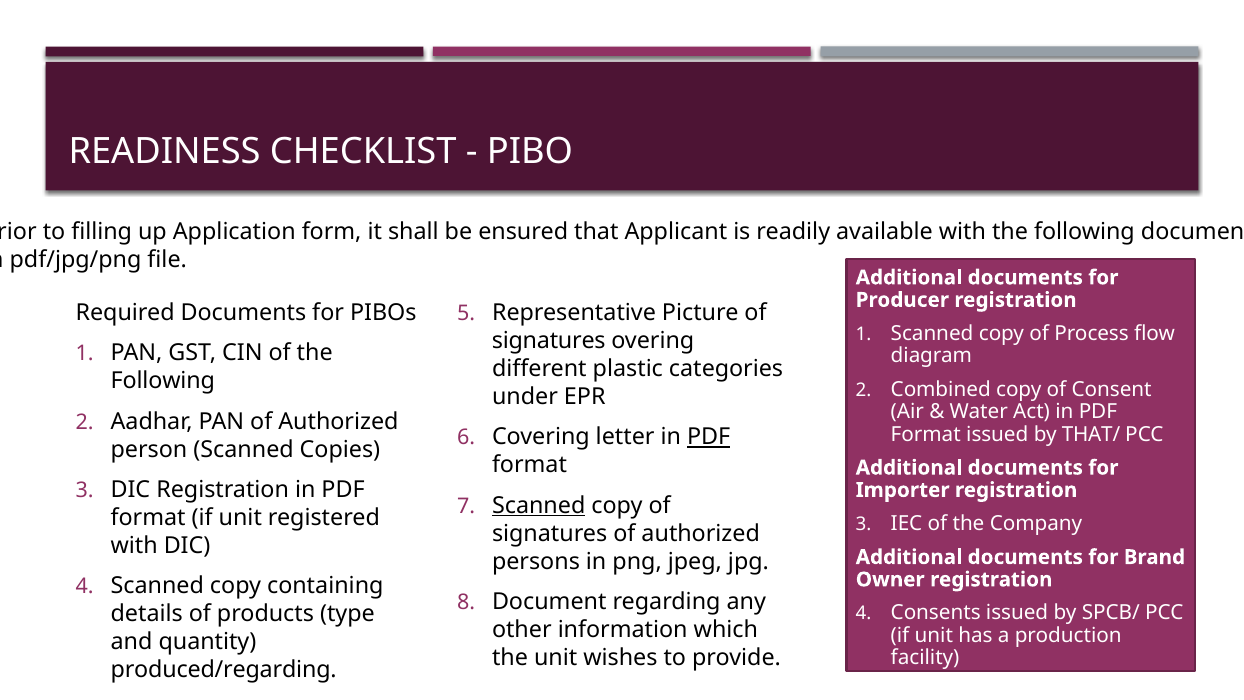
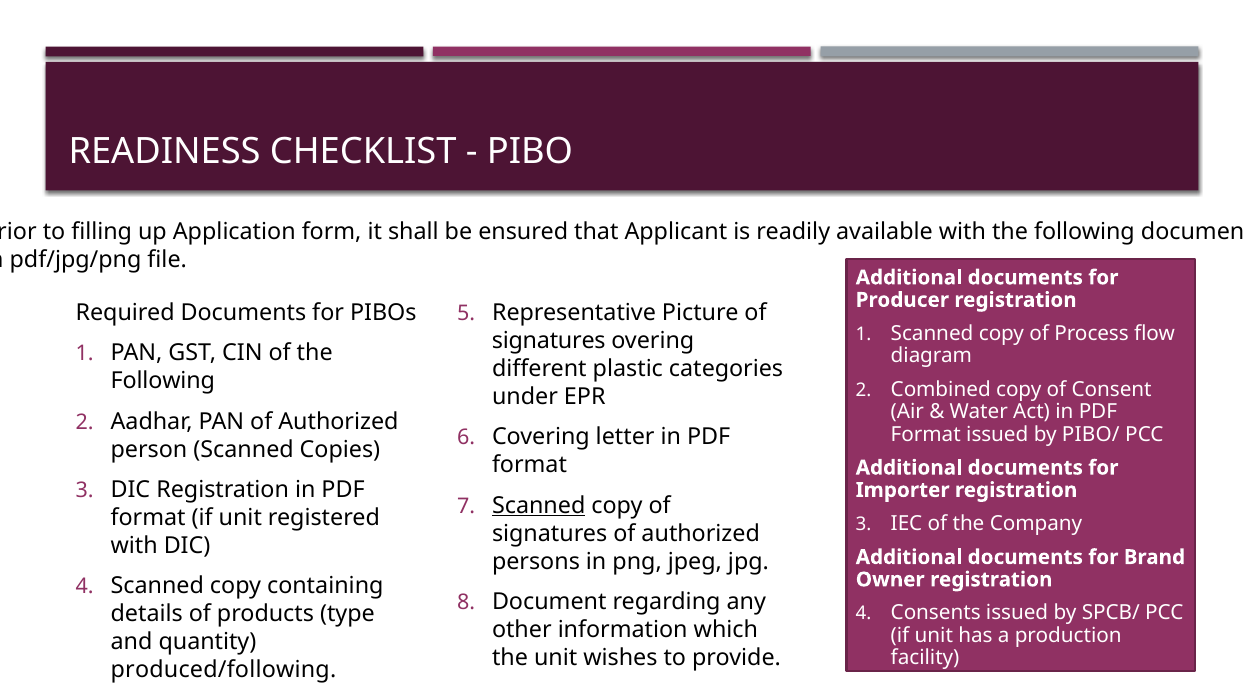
THAT/: THAT/ -> PIBO/
PDF at (709, 437) underline: present -> none
produced/regarding: produced/regarding -> produced/following
